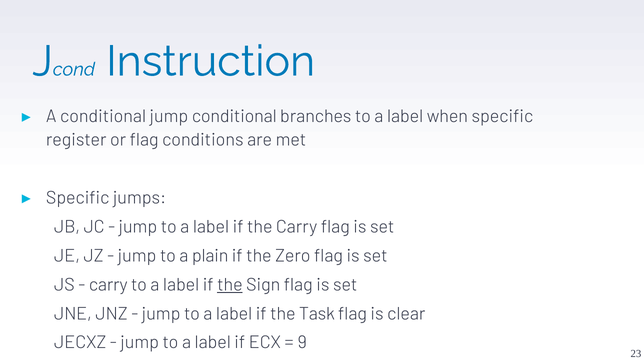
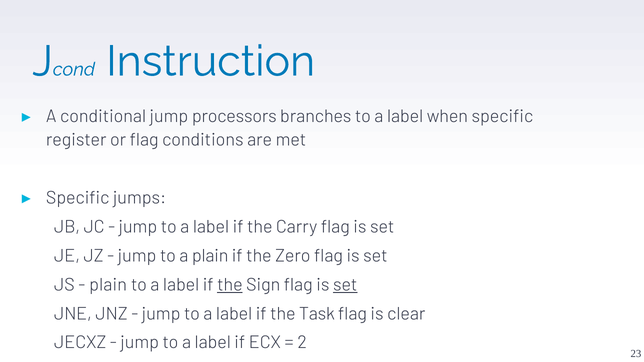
jump conditional: conditional -> processors
carry at (108, 285): carry -> plain
set at (345, 285) underline: none -> present
9: 9 -> 2
